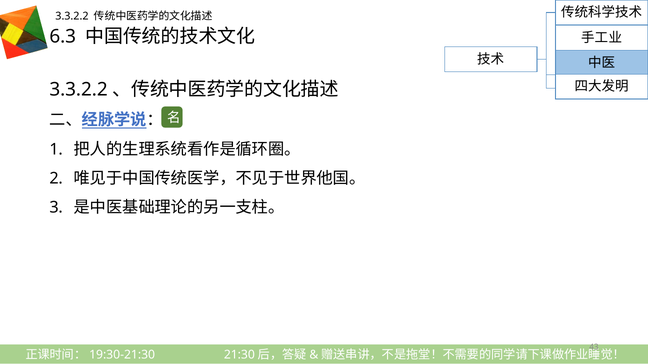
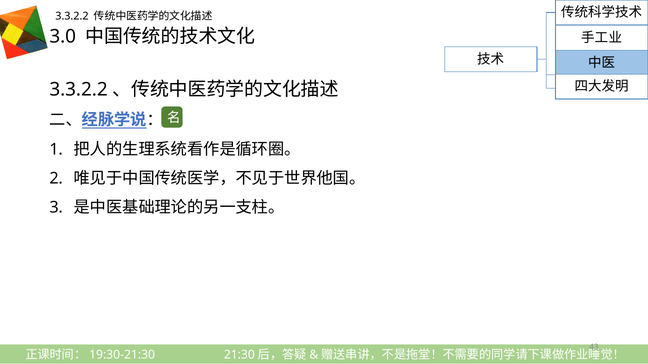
6.3: 6.3 -> 3.0
